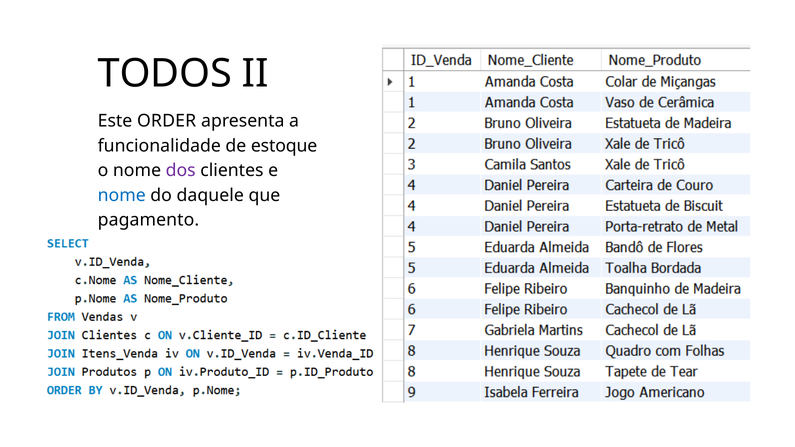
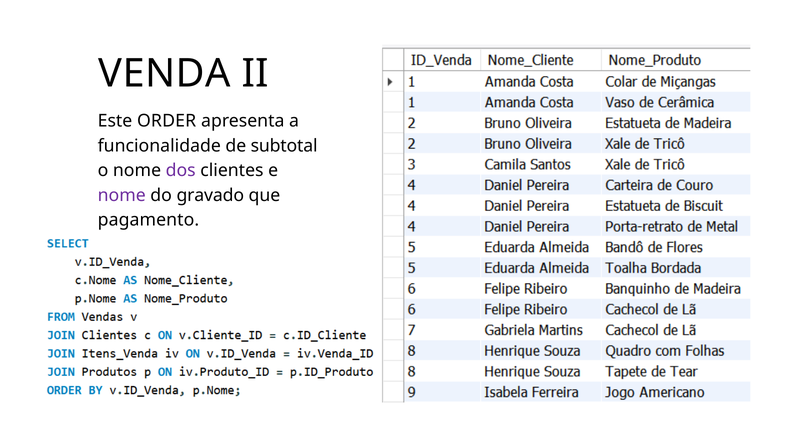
TODOS: TODOS -> VENDA
estoque: estoque -> subtotal
nome at (122, 195) colour: blue -> purple
daquele: daquele -> gravado
